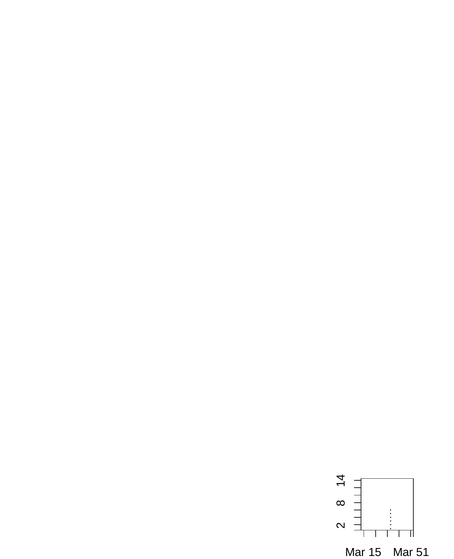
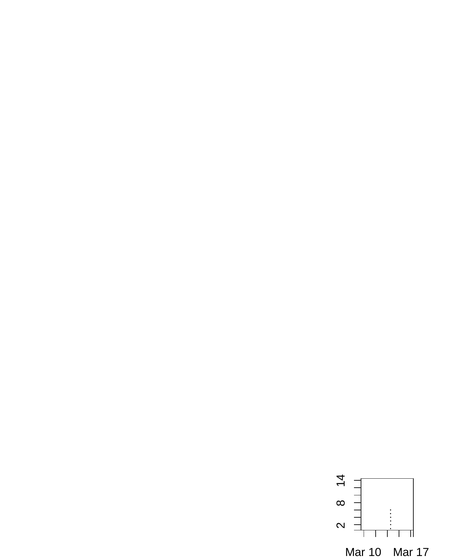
15: 15 -> 10
51: 51 -> 17
